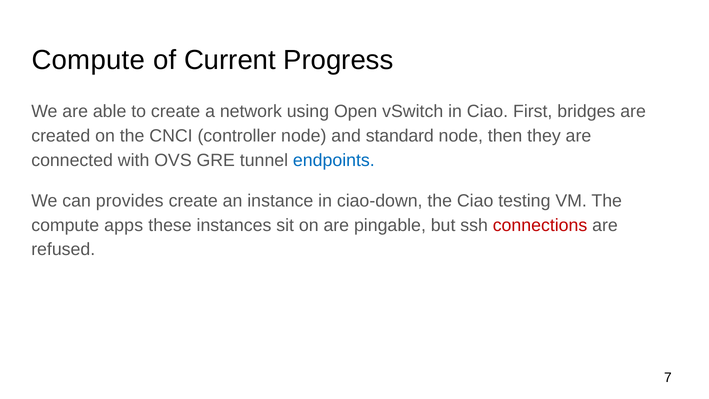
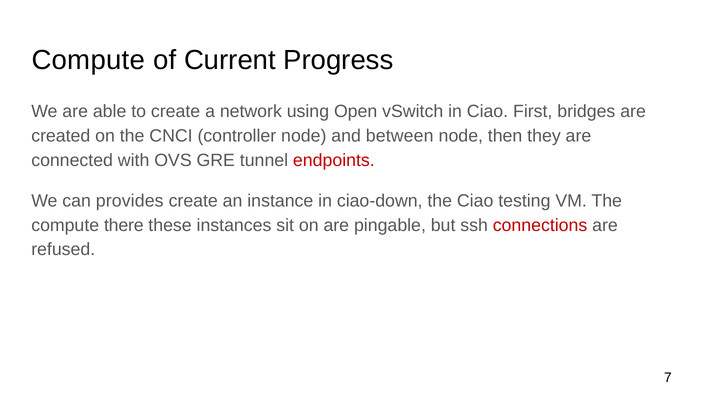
standard: standard -> between
endpoints colour: blue -> red
apps: apps -> there
